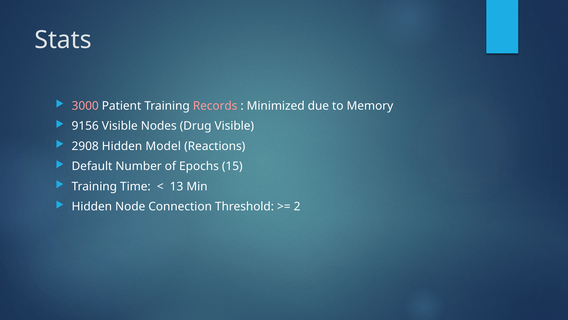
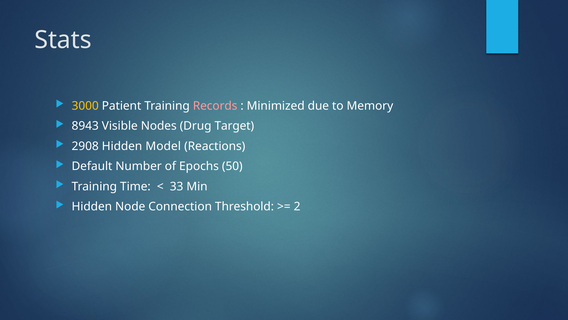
3000 colour: pink -> yellow
9156: 9156 -> 8943
Drug Visible: Visible -> Target
15: 15 -> 50
13: 13 -> 33
